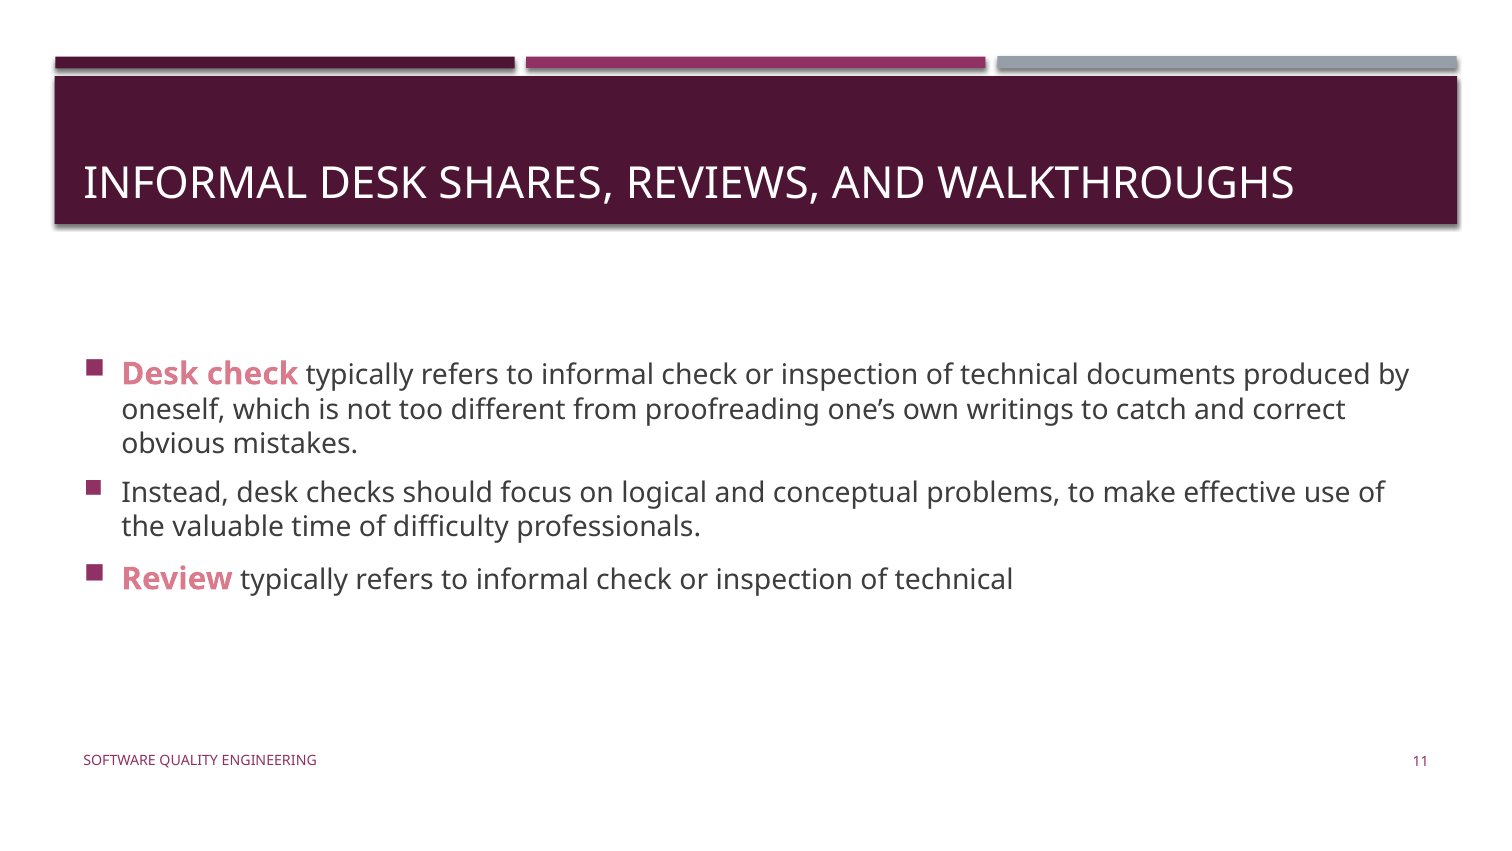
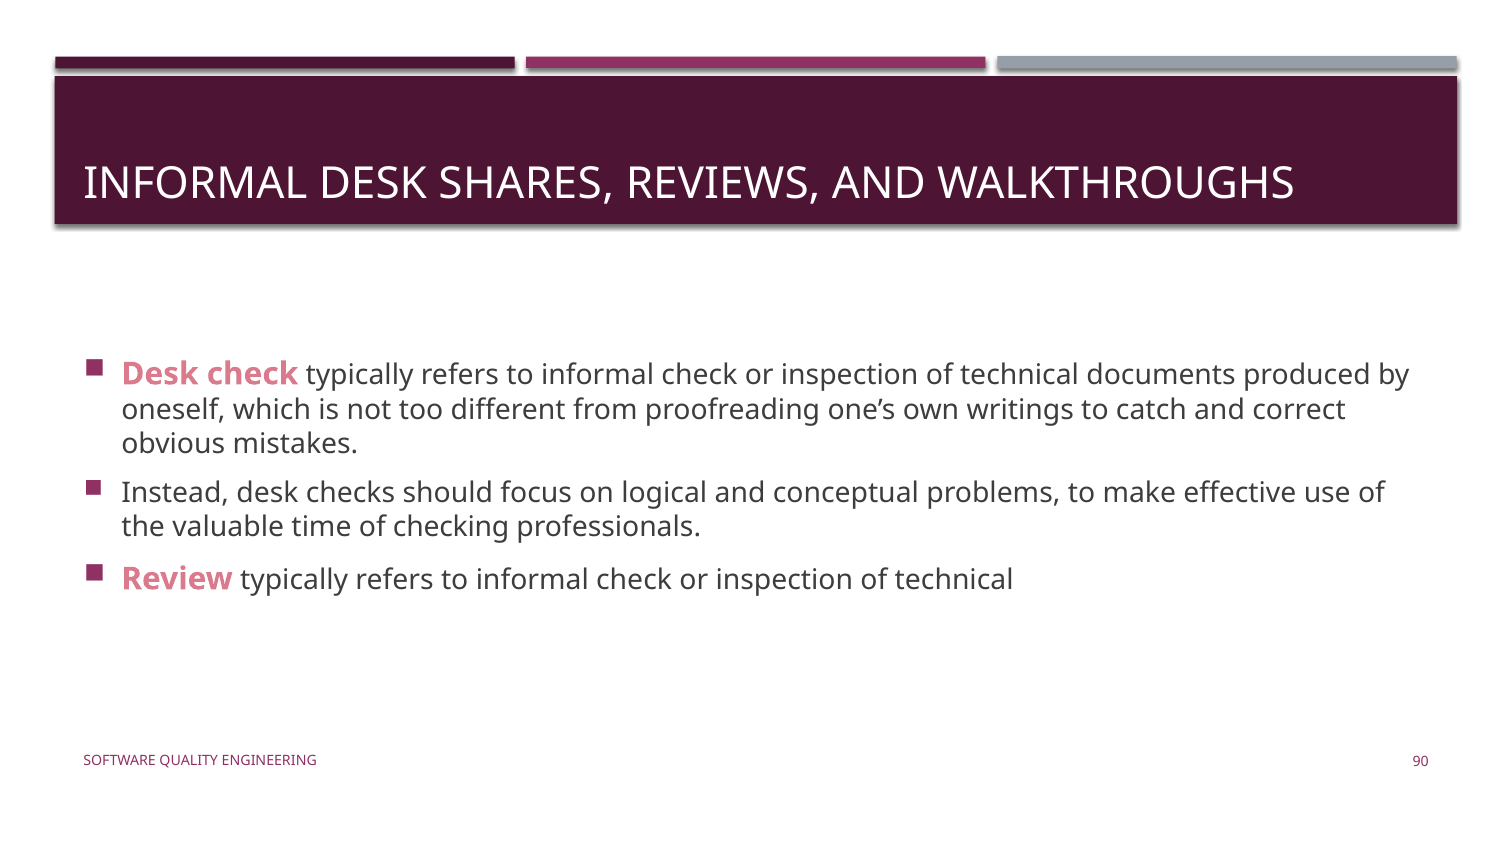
difficulty: difficulty -> checking
11: 11 -> 90
